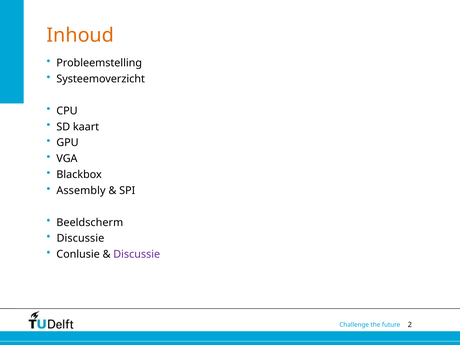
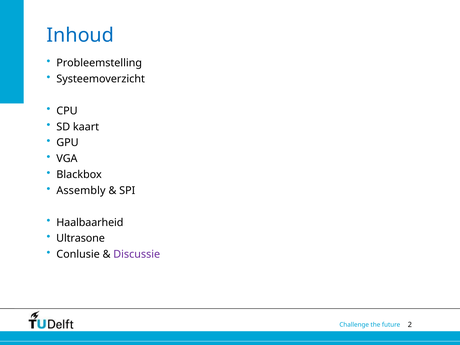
Inhoud colour: orange -> blue
Beeldscherm: Beeldscherm -> Haalbaarheid
Discussie at (80, 238): Discussie -> Ultrasone
